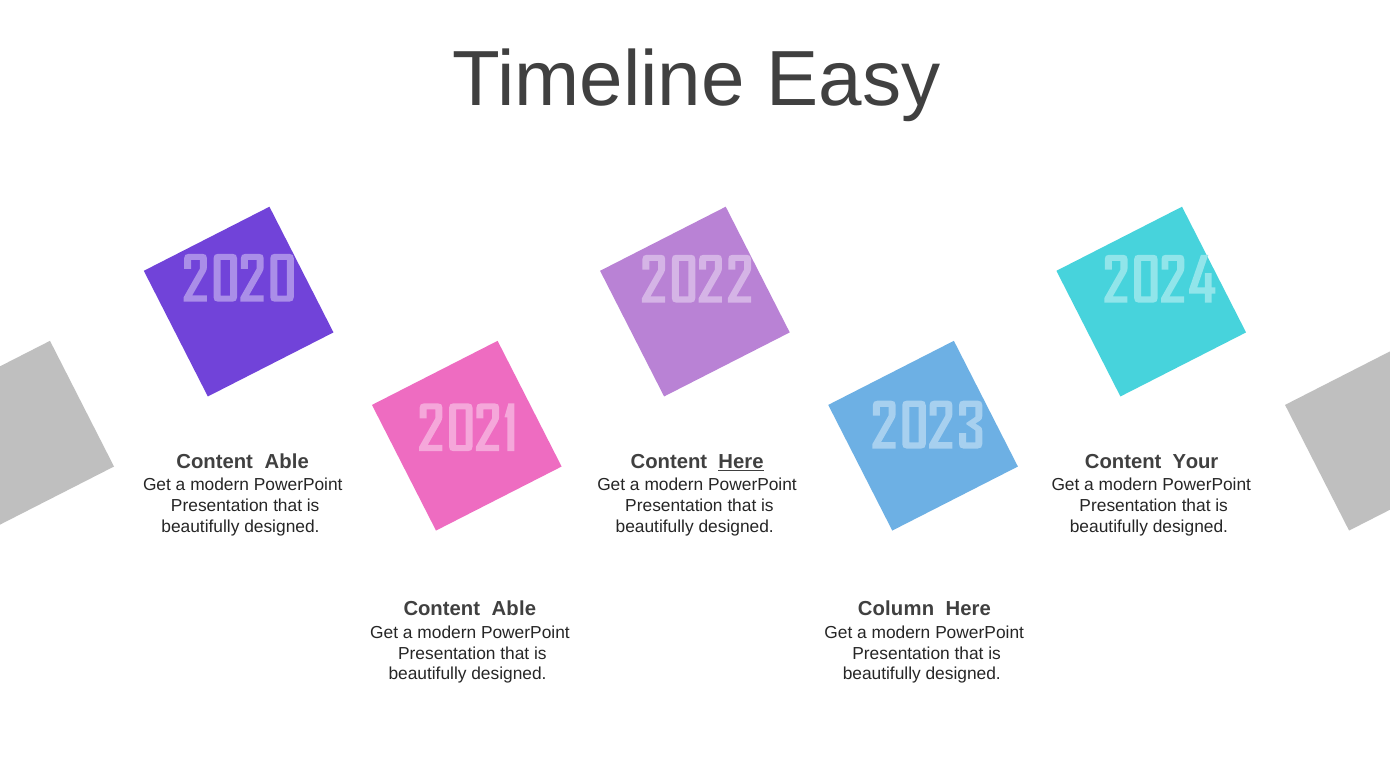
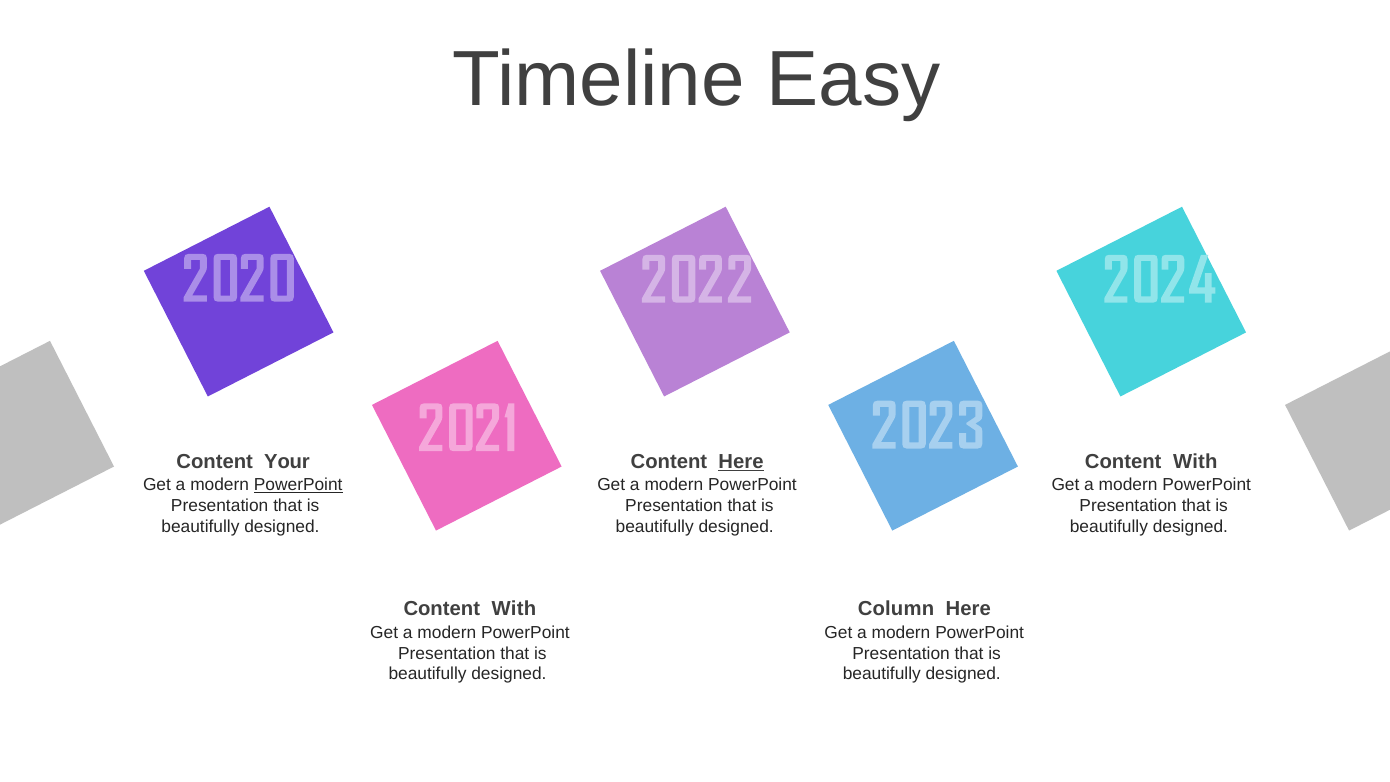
Able at (287, 461): Able -> Your
Your at (1195, 461): Your -> With
PowerPoint at (298, 485) underline: none -> present
Able at (514, 609): Able -> With
